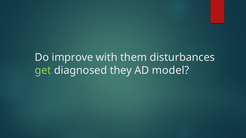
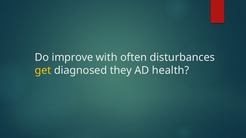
them: them -> often
get colour: light green -> yellow
model: model -> health
